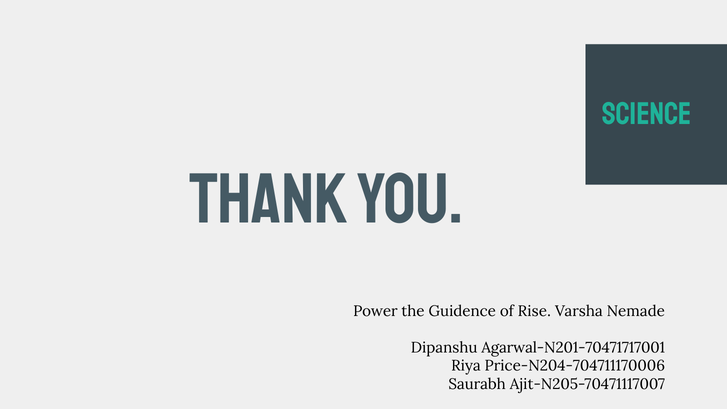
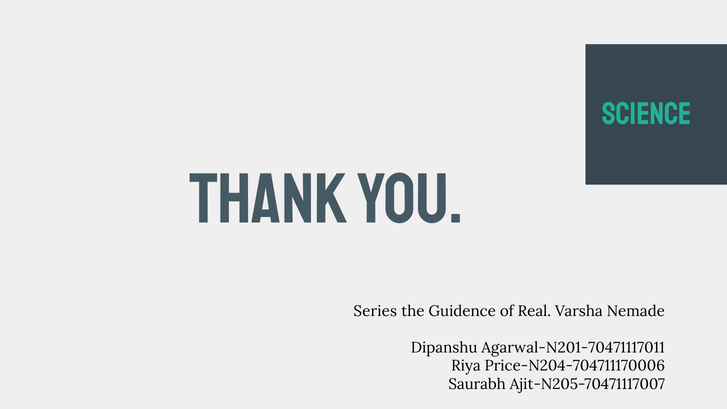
Power: Power -> Series
Rise: Rise -> Real
Agarwal-N201-70471717001: Agarwal-N201-70471717001 -> Agarwal-N201-70471117011
